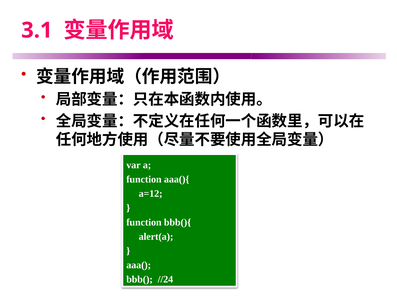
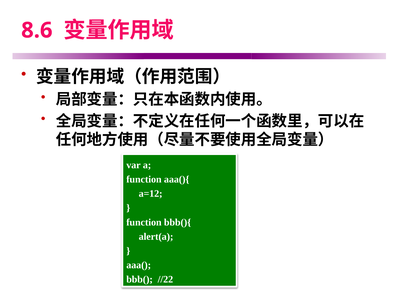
3.1: 3.1 -> 8.6
//24: //24 -> //22
